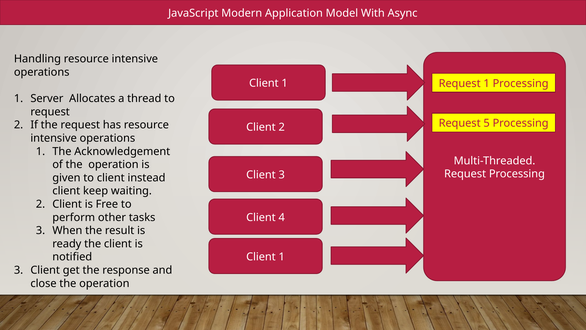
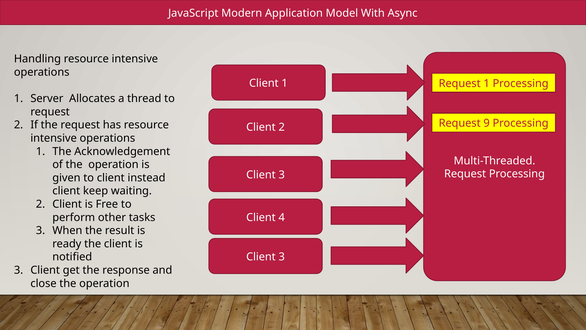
5: 5 -> 9
1 at (282, 256): 1 -> 3
